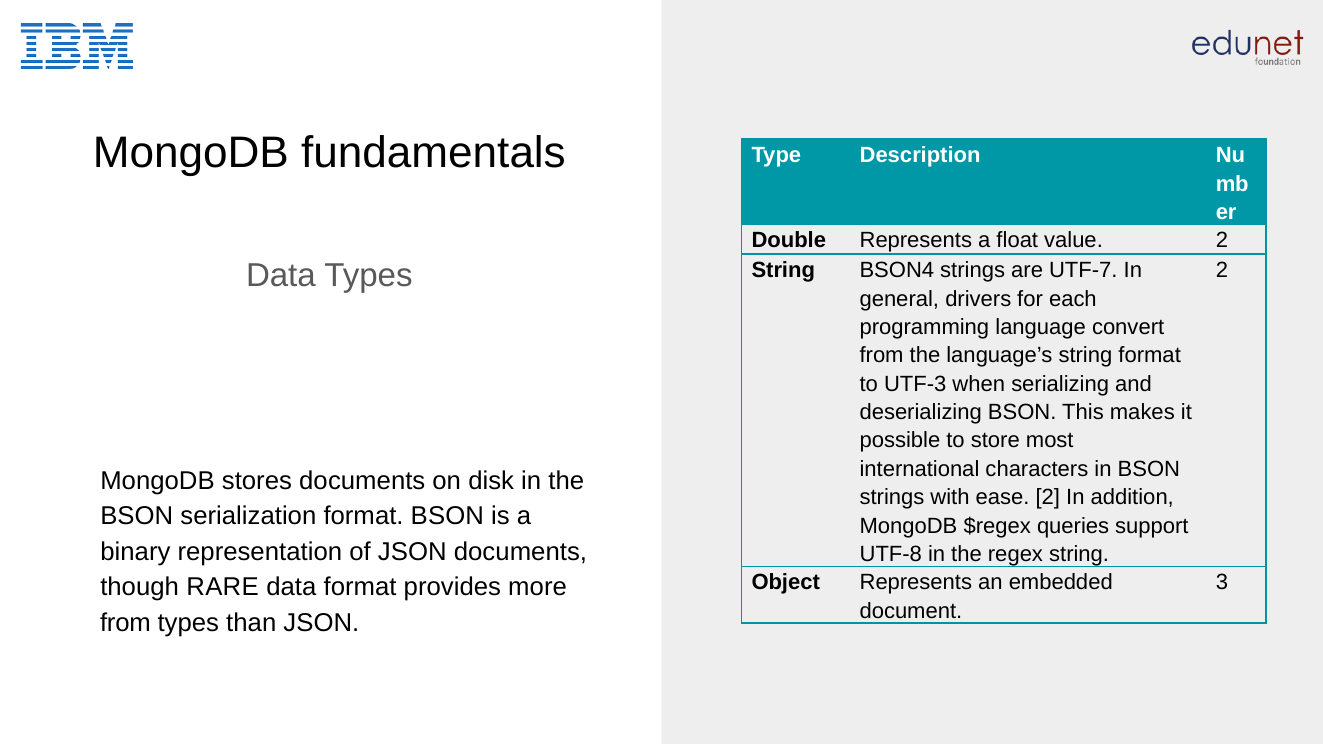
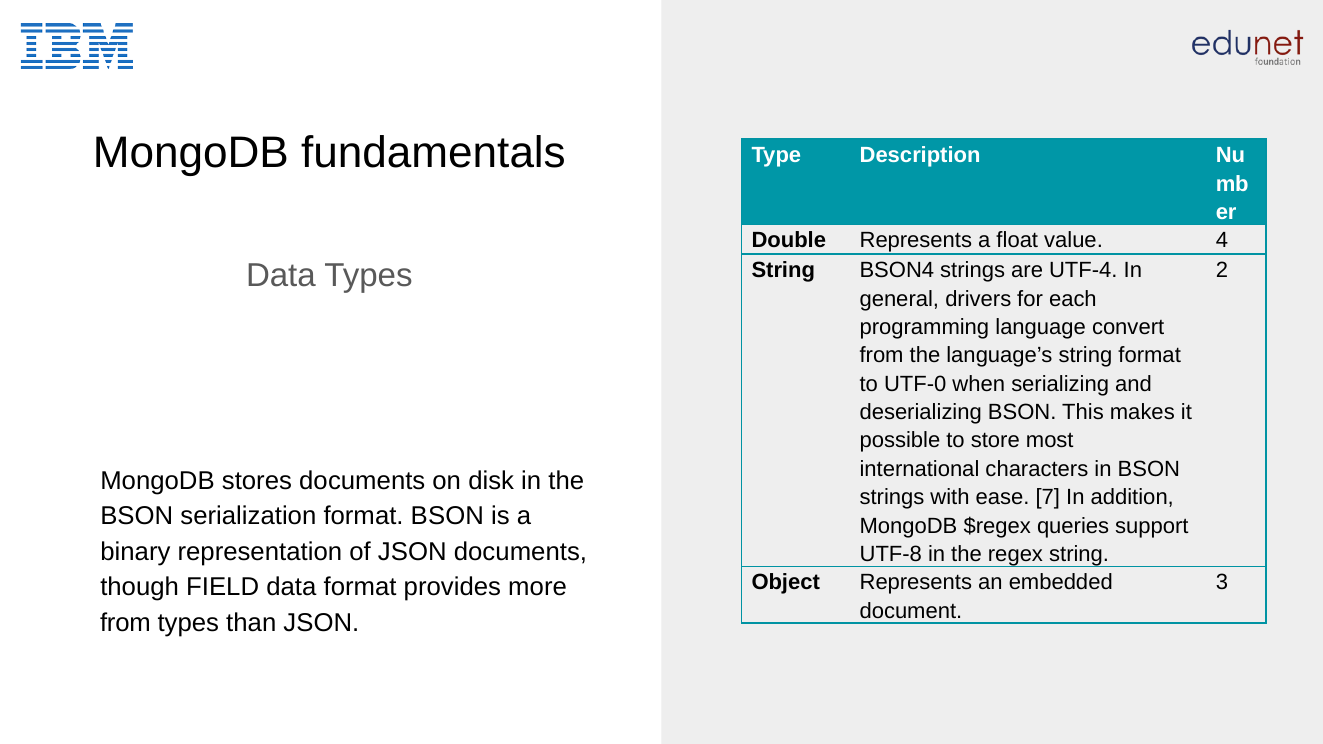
value 2: 2 -> 4
UTF-7: UTF-7 -> UTF-4
UTF-3: UTF-3 -> UTF-0
ease 2: 2 -> 7
RARE: RARE -> FIELD
